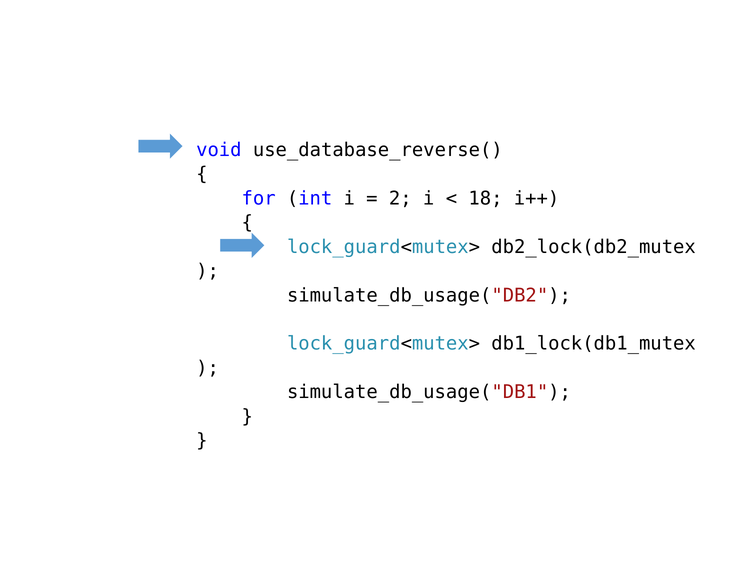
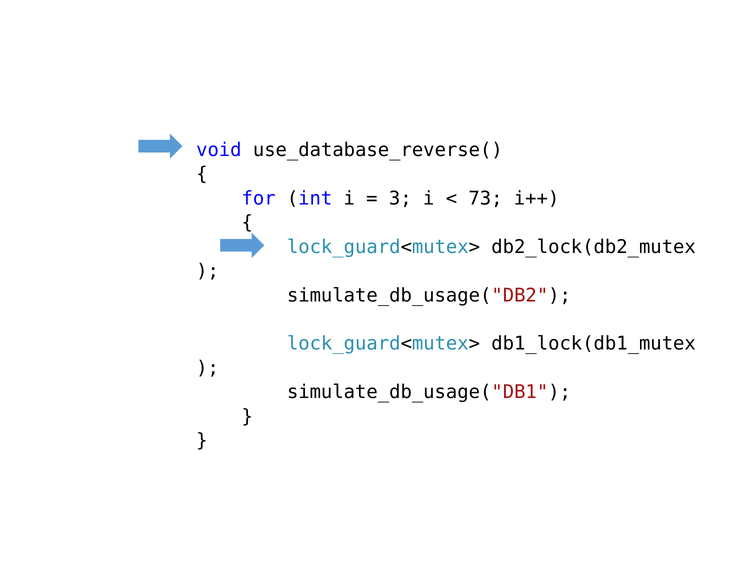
2: 2 -> 3
18: 18 -> 73
